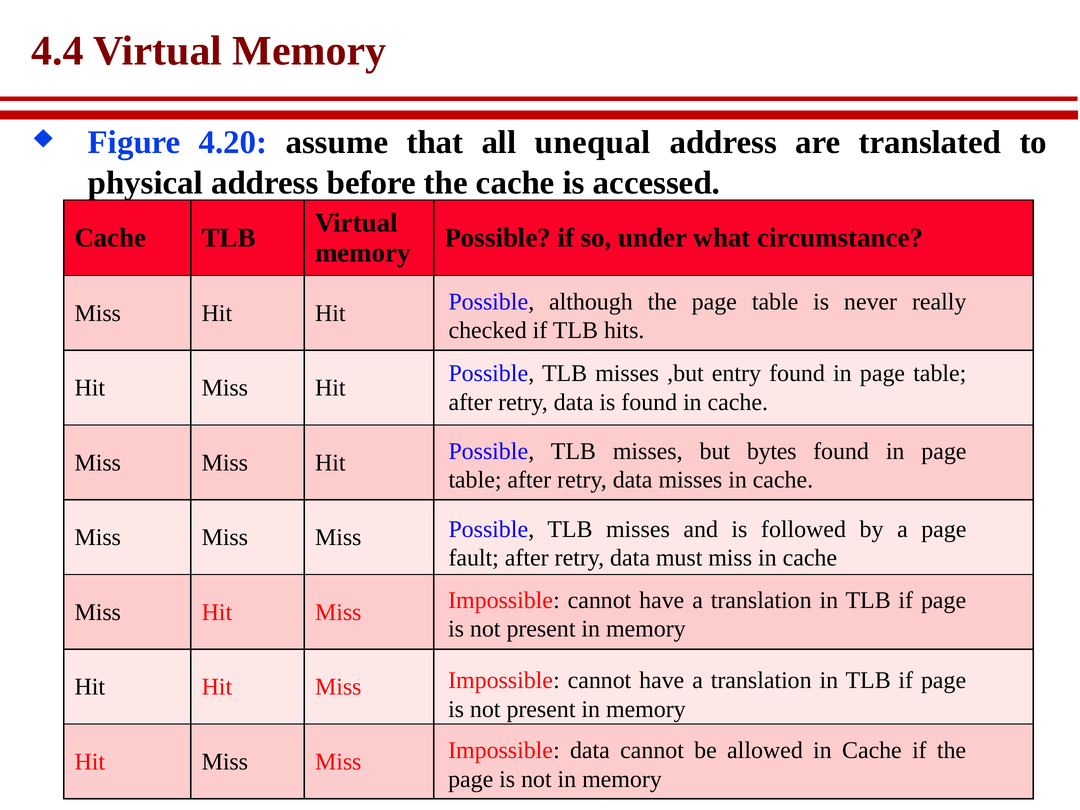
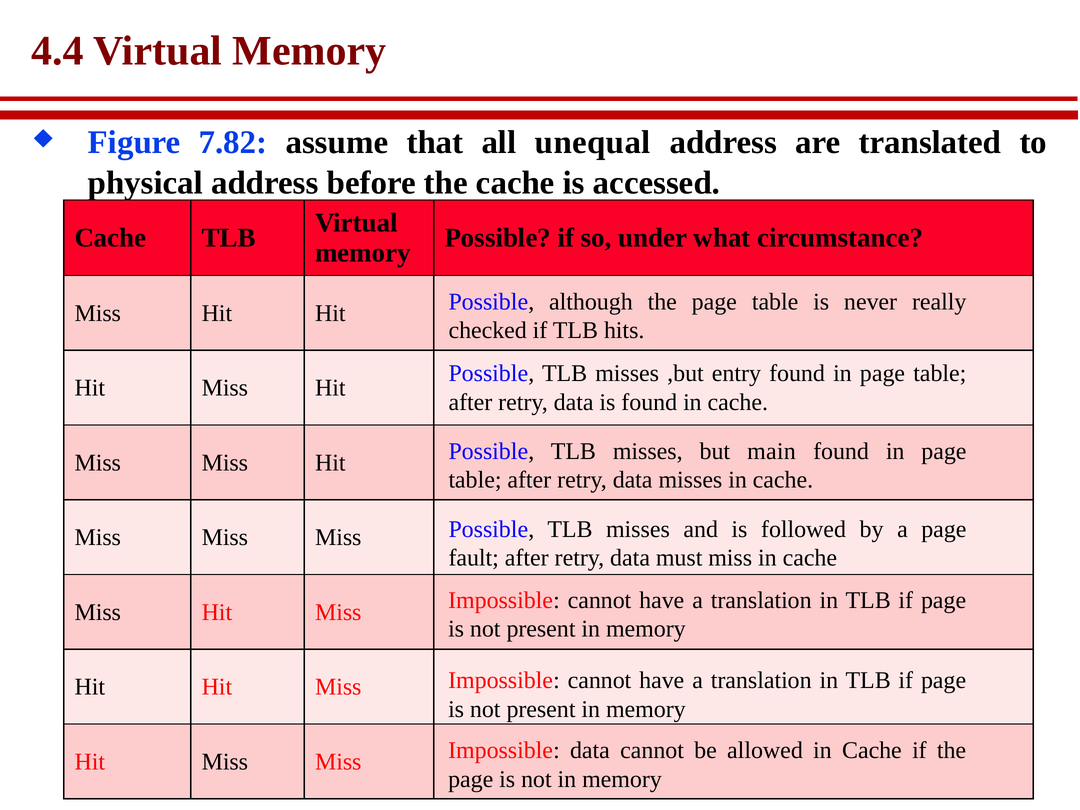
4.20: 4.20 -> 7.82
bytes: bytes -> main
